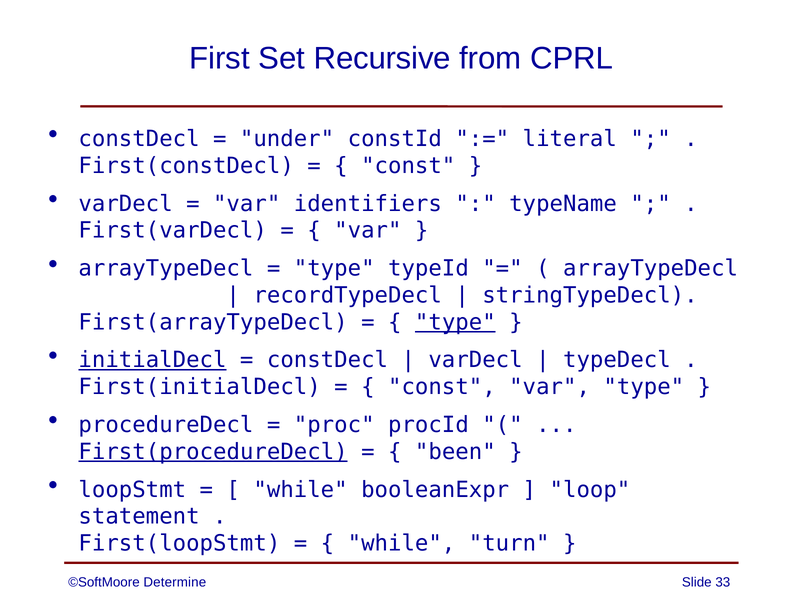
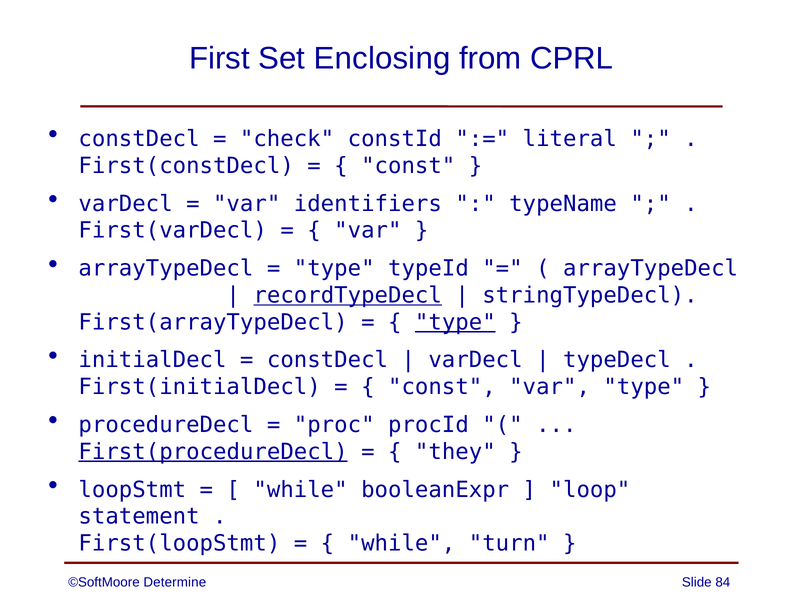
Recursive: Recursive -> Enclosing
under: under -> check
recordTypeDecl underline: none -> present
initialDecl underline: present -> none
been: been -> they
33: 33 -> 84
